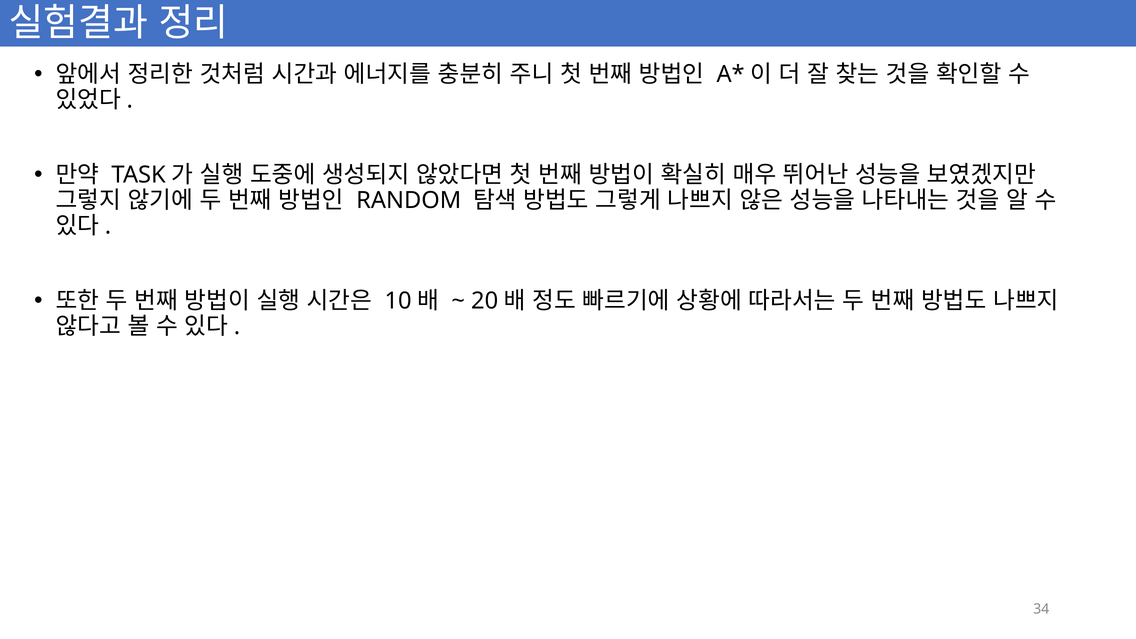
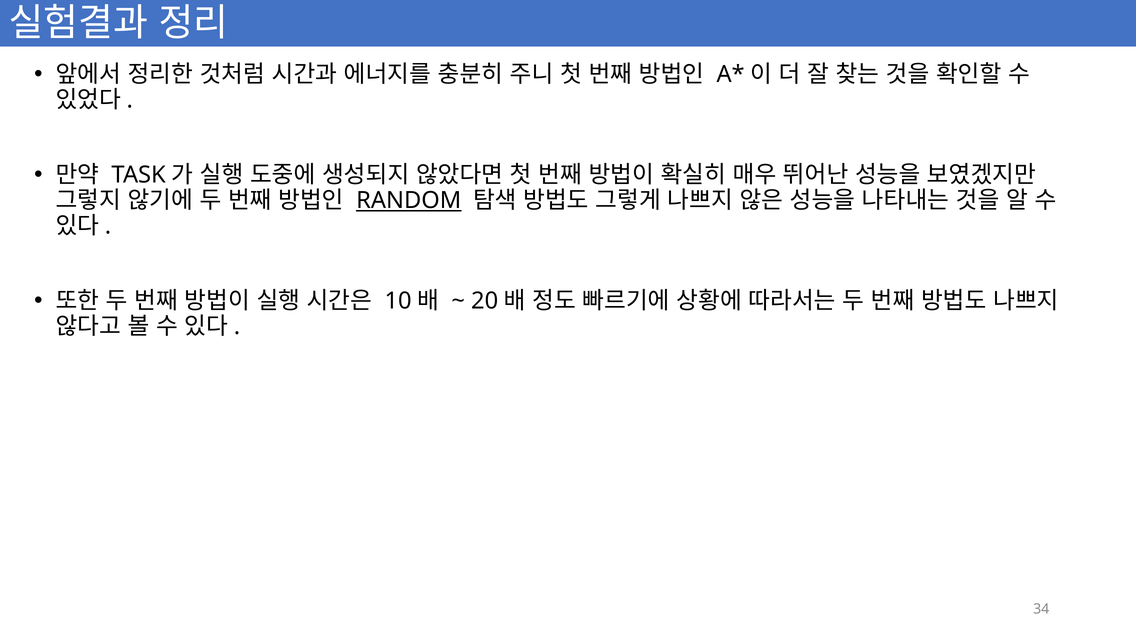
RANDOM underline: none -> present
